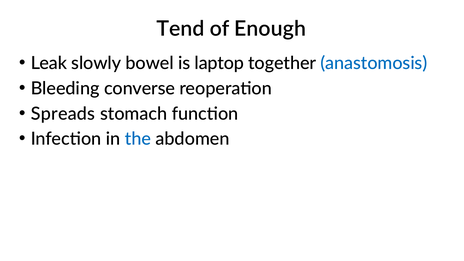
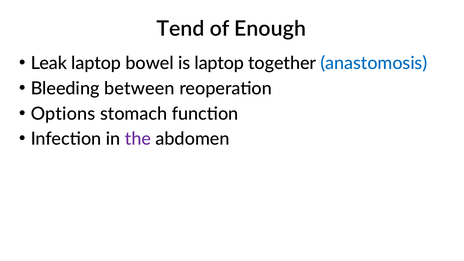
Leak slowly: slowly -> laptop
converse: converse -> between
Spreads: Spreads -> Options
the colour: blue -> purple
